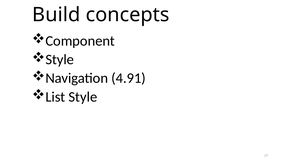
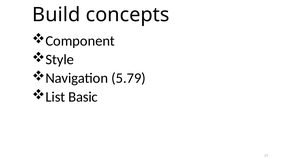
4.91: 4.91 -> 5.79
List Style: Style -> Basic
